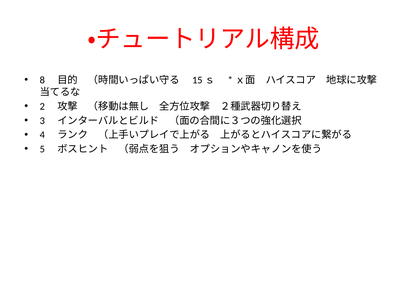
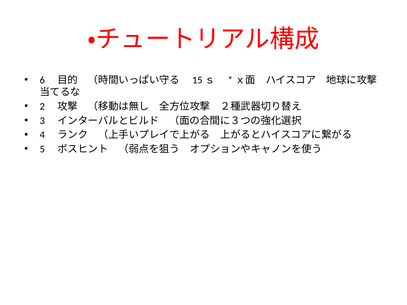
8: 8 -> 6
